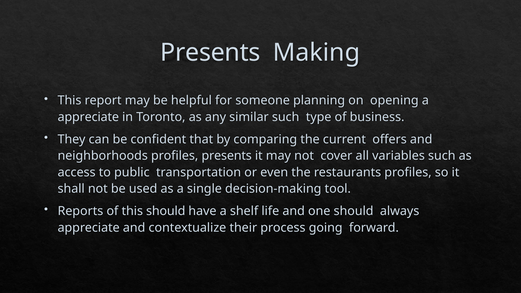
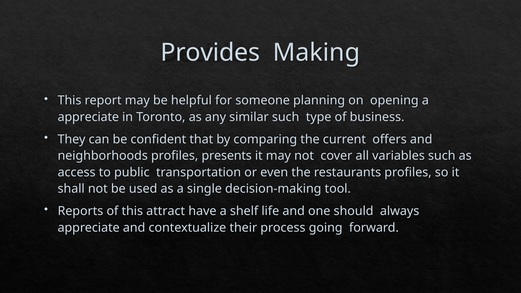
Presents at (210, 53): Presents -> Provides
this should: should -> attract
